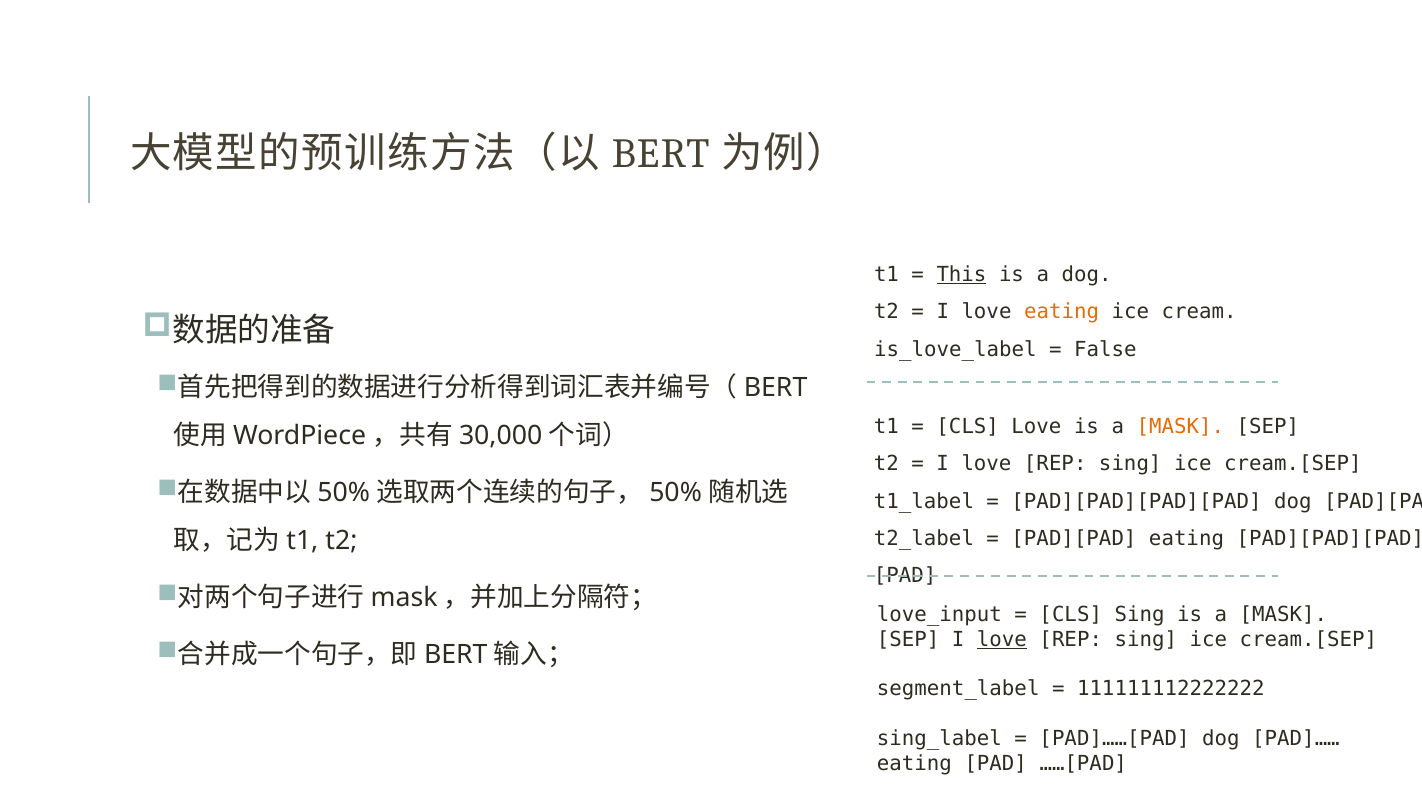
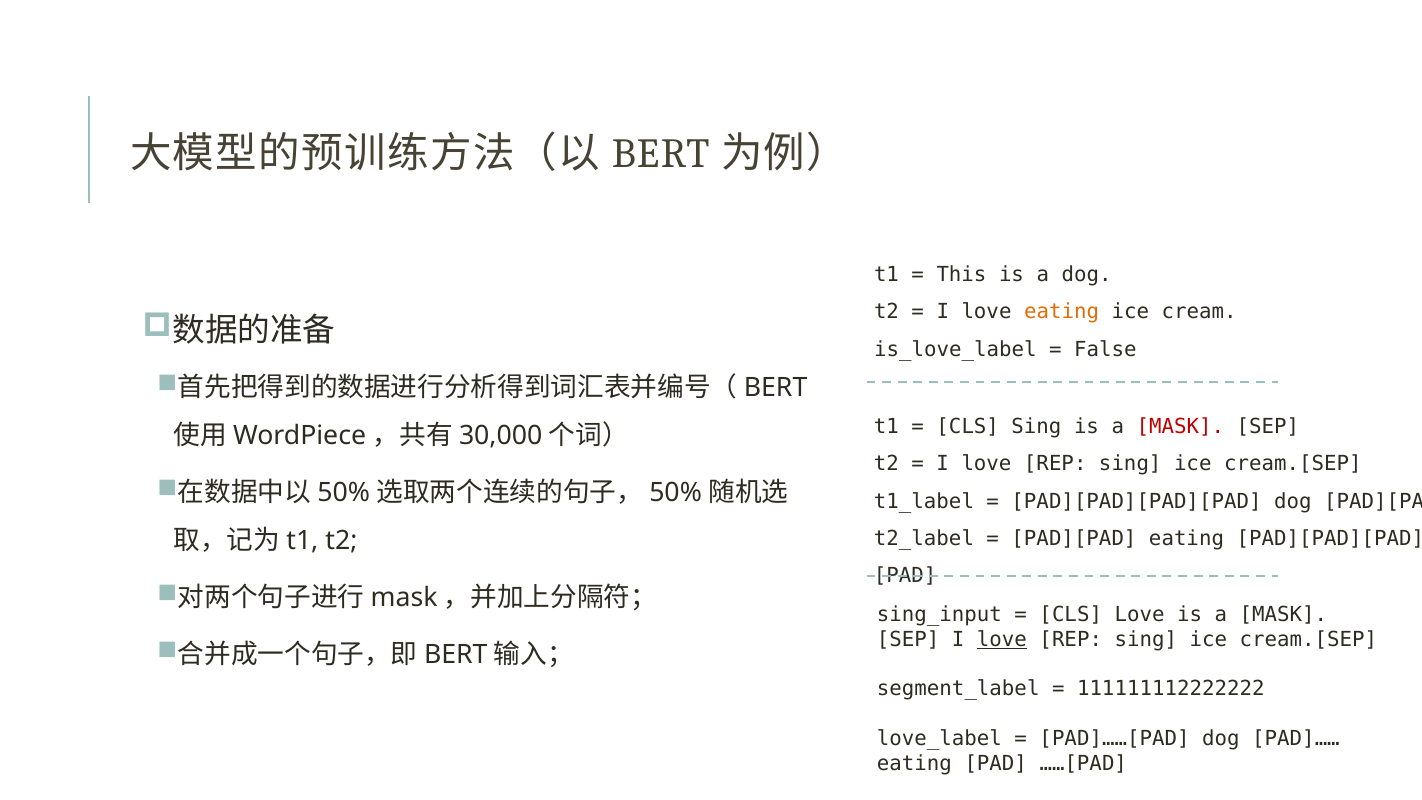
This underline: present -> none
CLS Love: Love -> Sing
MASK at (1180, 427) colour: orange -> red
love_input: love_input -> sing_input
CLS Sing: Sing -> Love
sing_label: sing_label -> love_label
